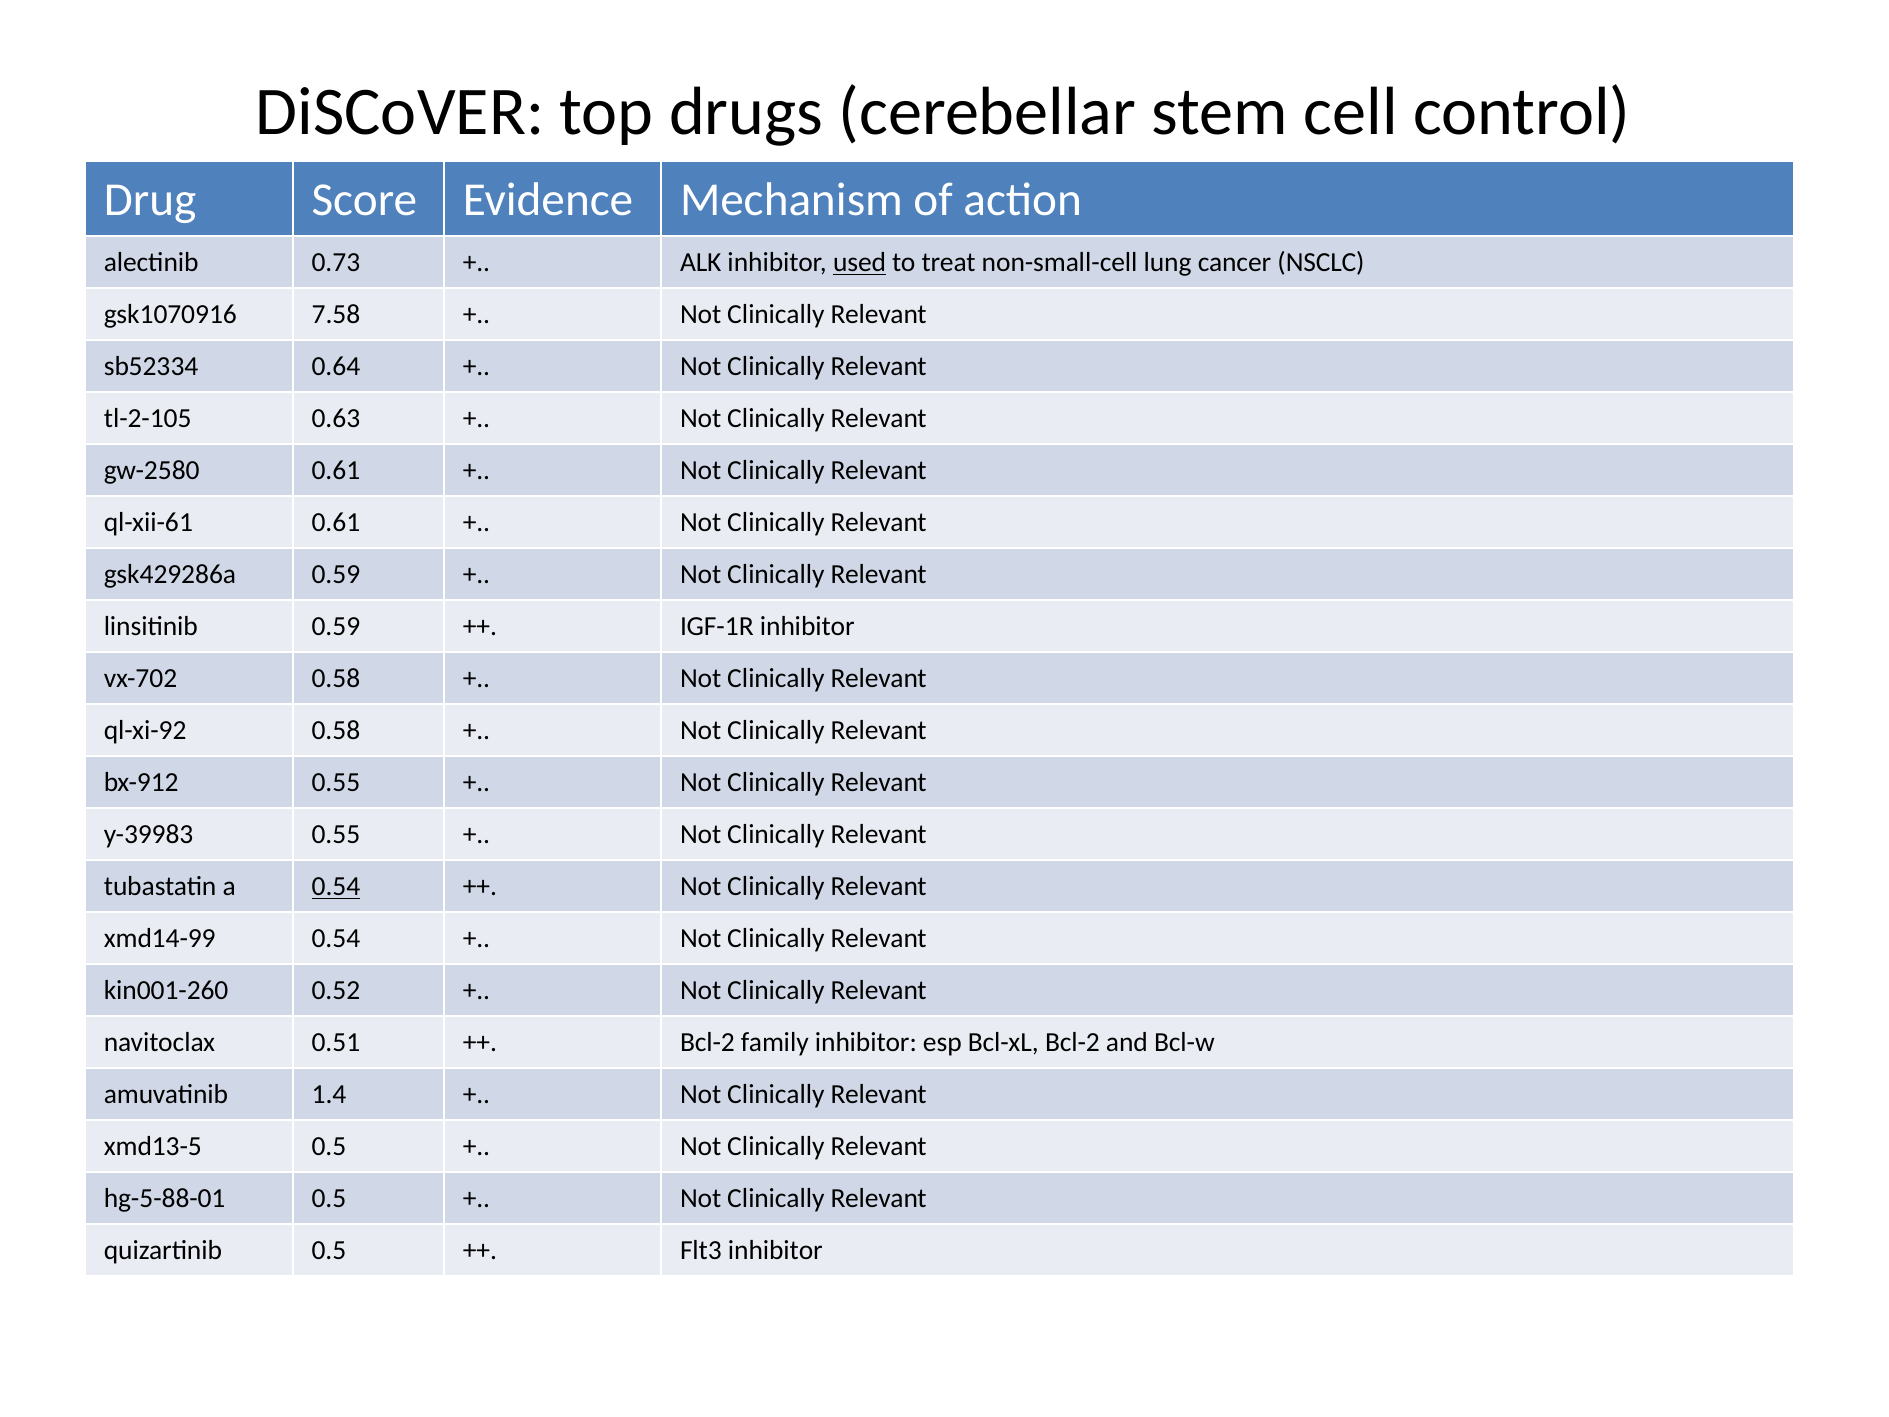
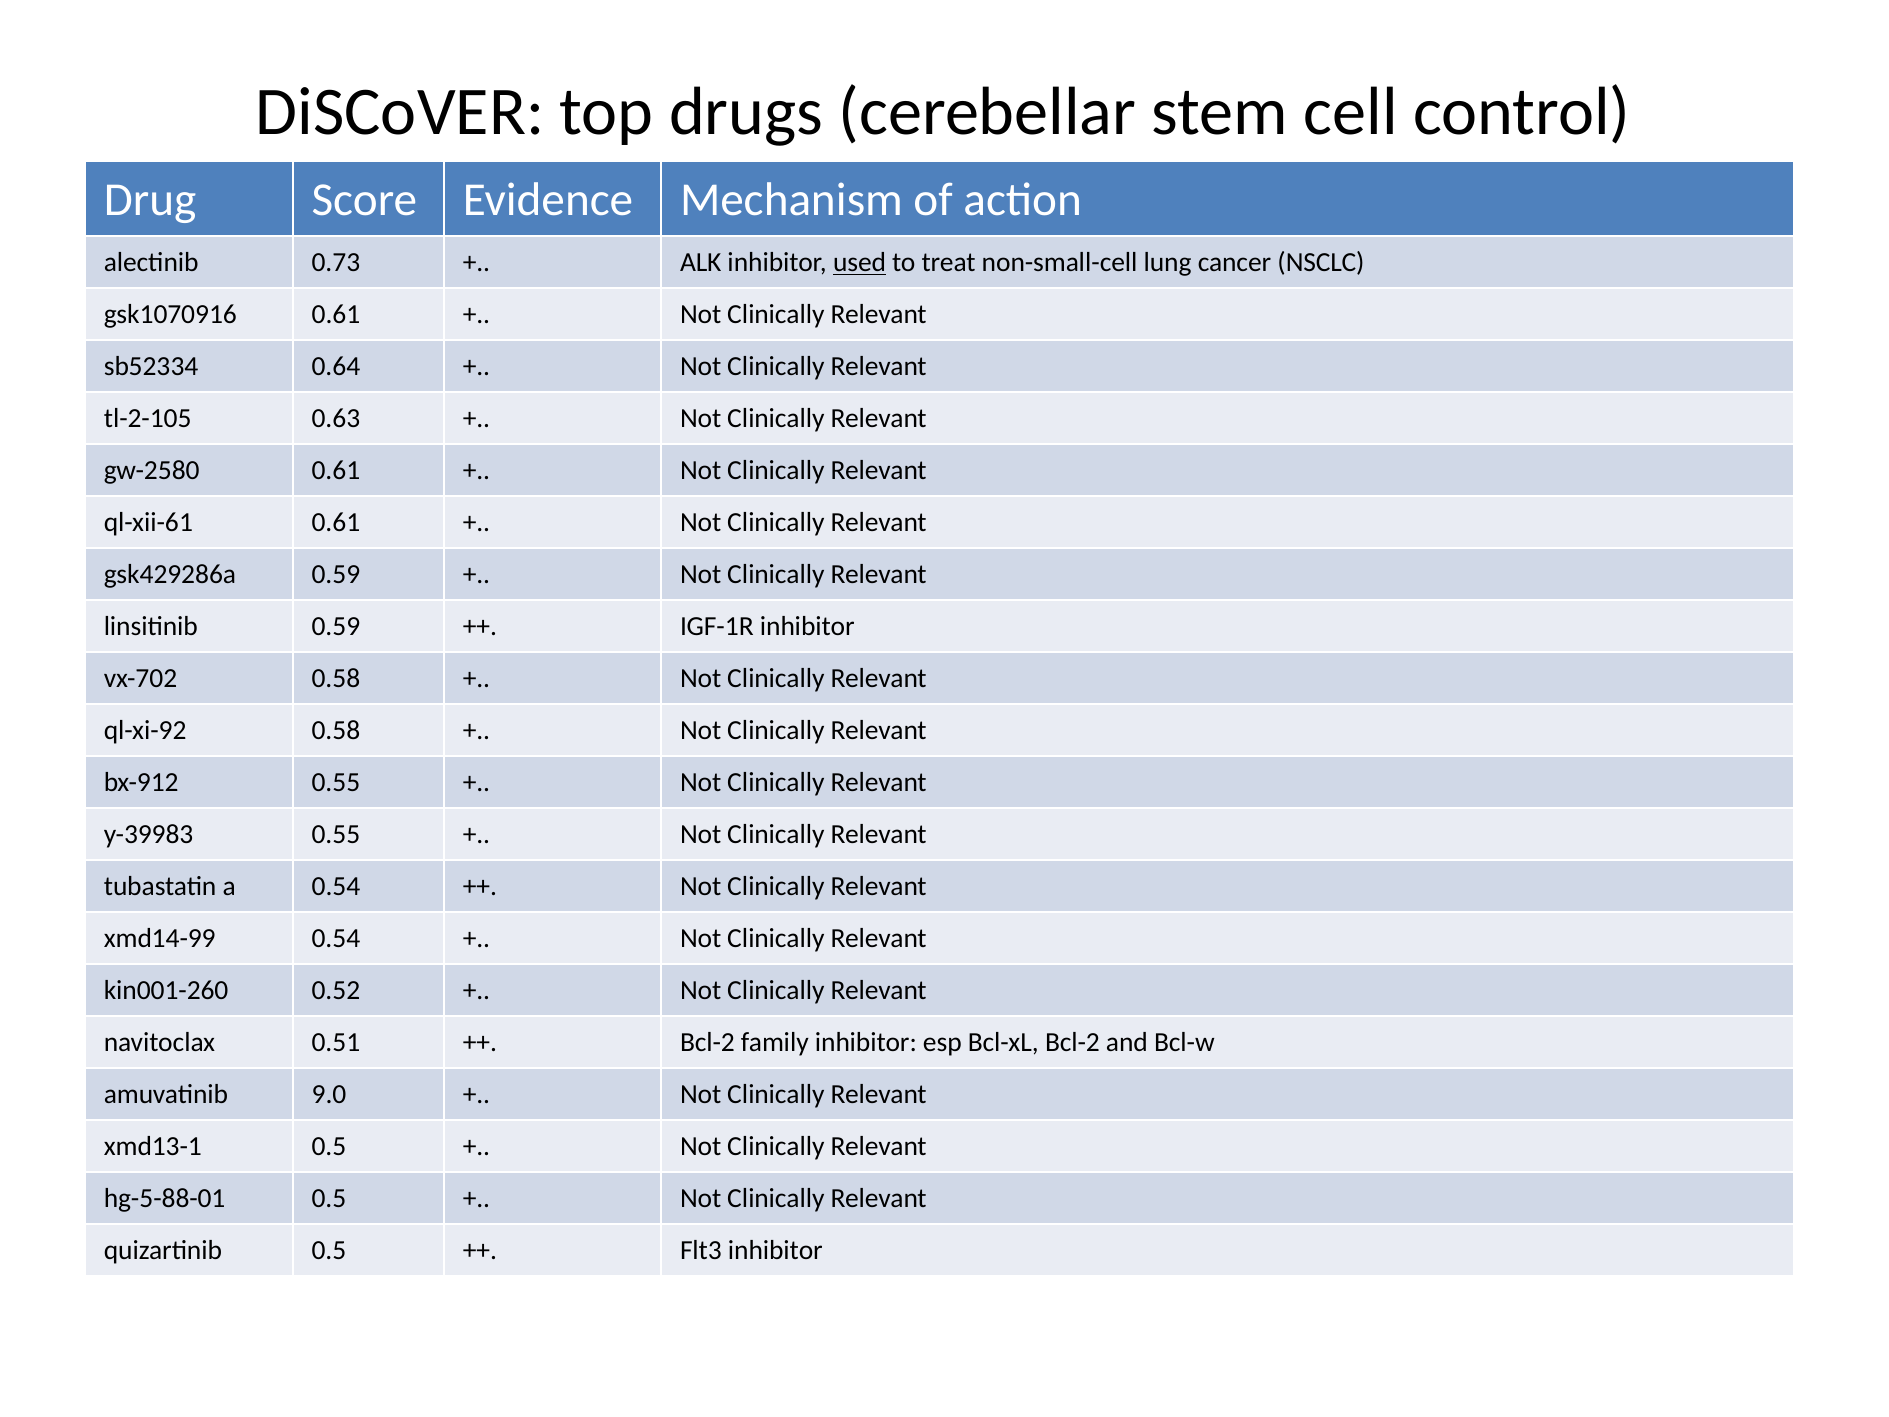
gsk1070916 7.58: 7.58 -> 0.61
0.54 at (336, 886) underline: present -> none
1.4: 1.4 -> 9.0
xmd13-5: xmd13-5 -> xmd13-1
